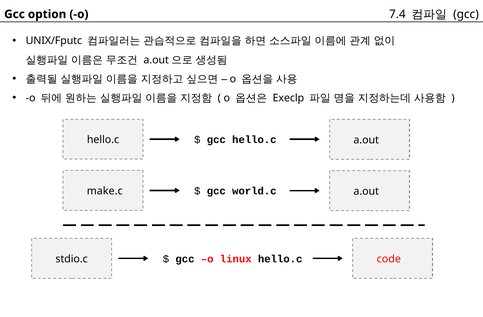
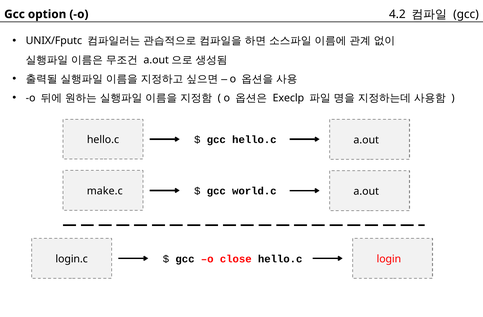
7.4: 7.4 -> 4.2
stdio.c: stdio.c -> login.c
linux: linux -> close
code: code -> login
